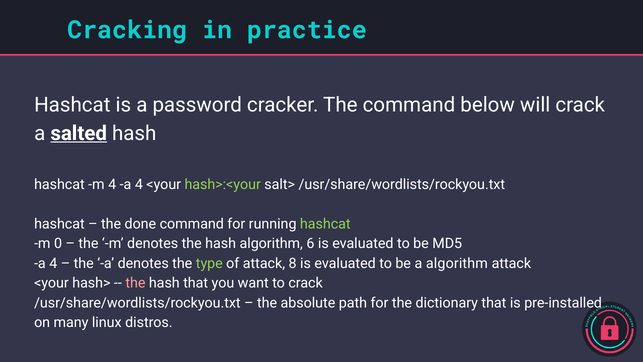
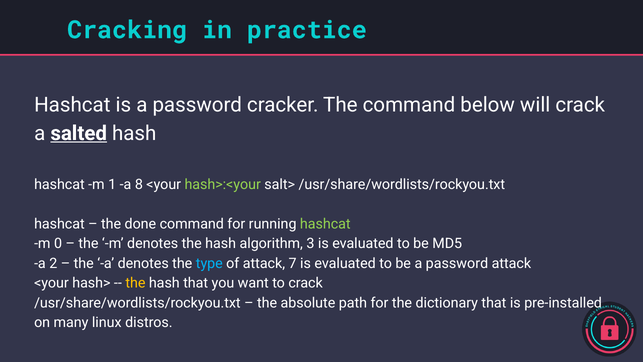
m 4: 4 -> 1
4 at (139, 184): 4 -> 8
6: 6 -> 3
4 at (53, 263): 4 -> 2
type colour: light green -> light blue
8: 8 -> 7
be a algorithm: algorithm -> password
the at (135, 283) colour: pink -> yellow
